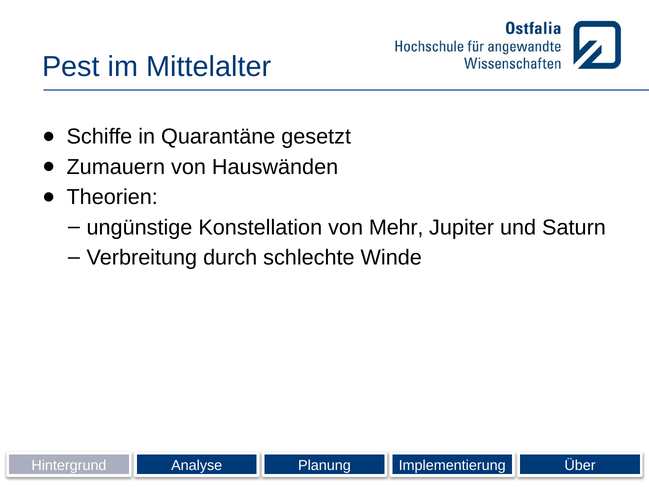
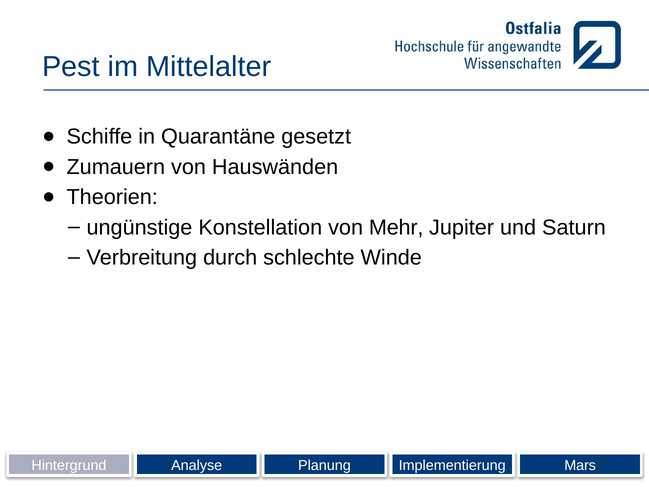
Über: Über -> Mars
